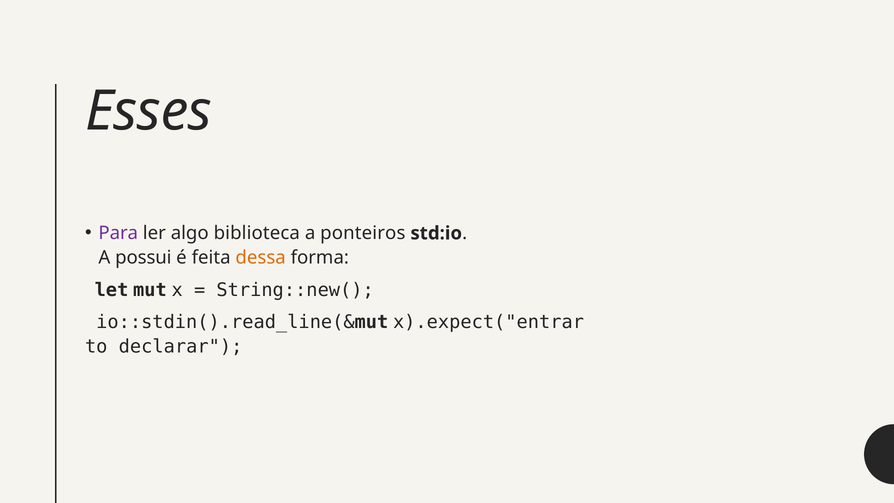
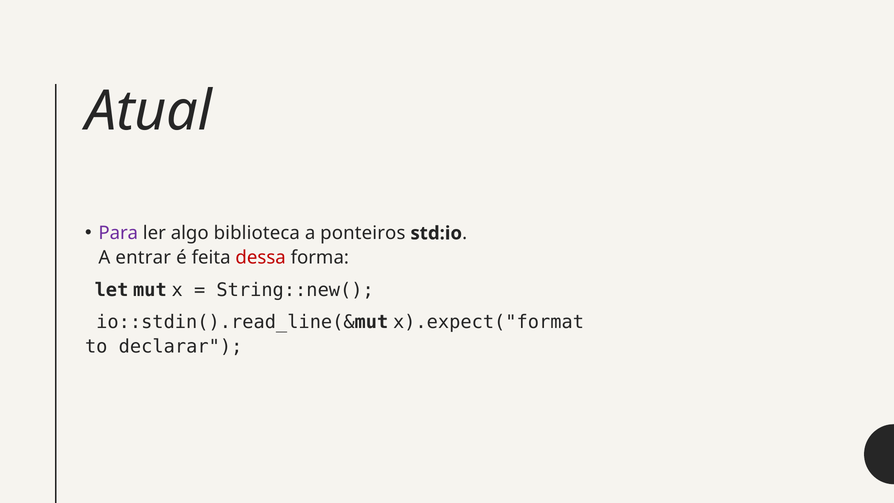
Esses: Esses -> Atual
possui: possui -> entrar
dessa colour: orange -> red
x).expect("entrar: x).expect("entrar -> x).expect("format
